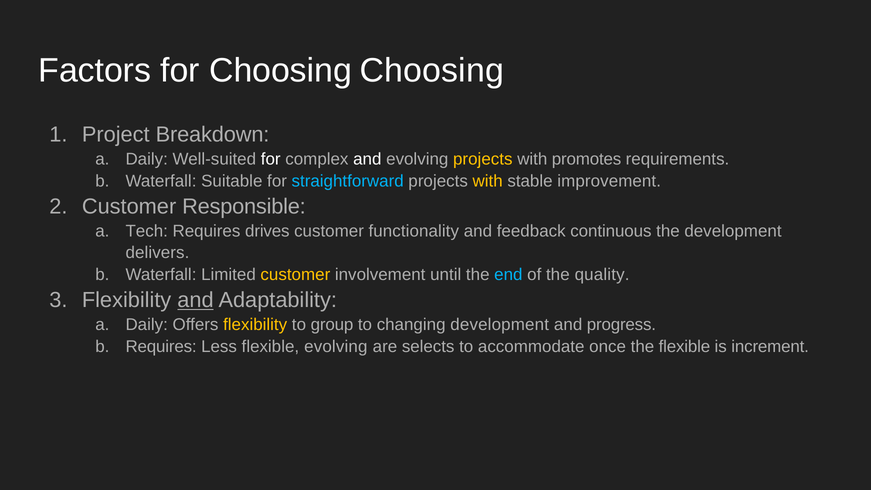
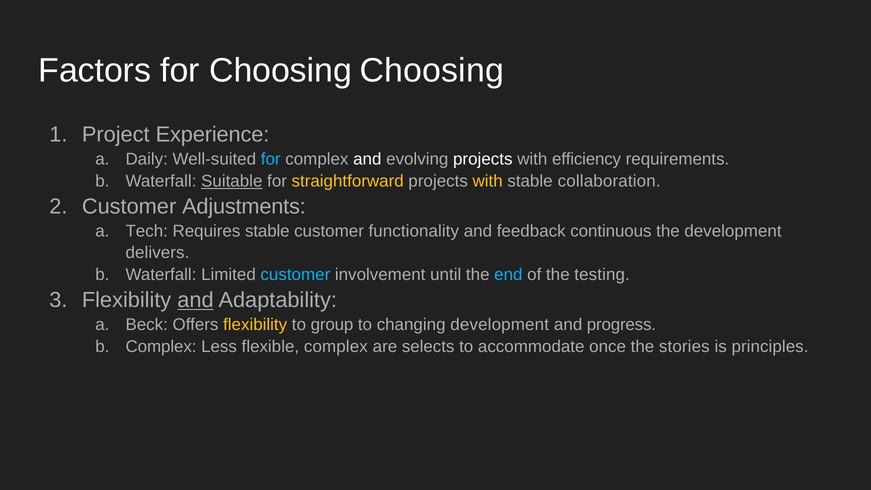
Breakdown: Breakdown -> Experience
for at (271, 159) colour: white -> light blue
projects at (483, 159) colour: yellow -> white
promotes: promotes -> efficiency
Suitable underline: none -> present
straightforward colour: light blue -> yellow
improvement: improvement -> collaboration
Responsible: Responsible -> Adjustments
Requires drives: drives -> stable
customer at (295, 275) colour: yellow -> light blue
quality: quality -> testing
Daily at (147, 325): Daily -> Beck
Requires at (161, 346): Requires -> Complex
flexible evolving: evolving -> complex
the flexible: flexible -> stories
increment: increment -> principles
